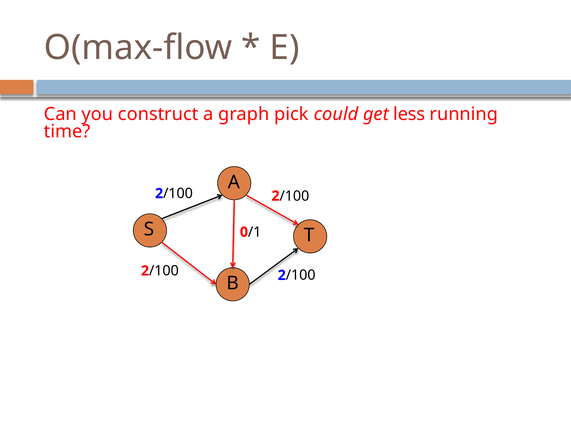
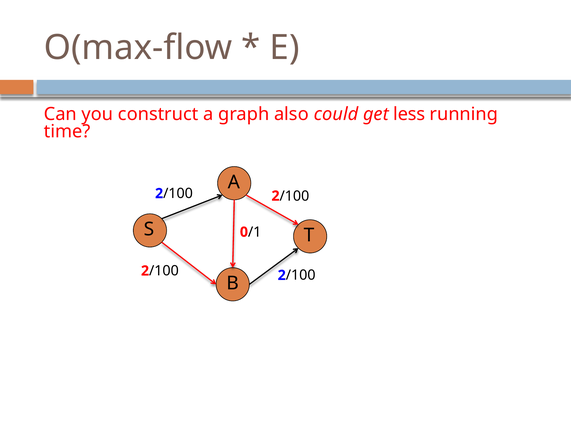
pick: pick -> also
